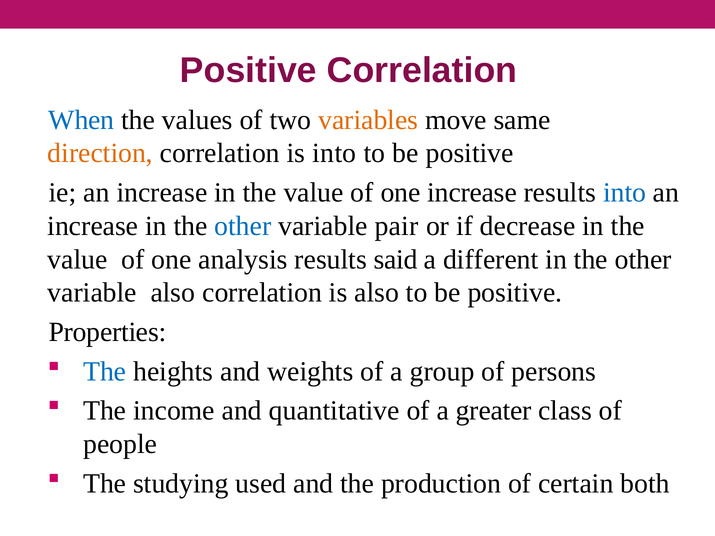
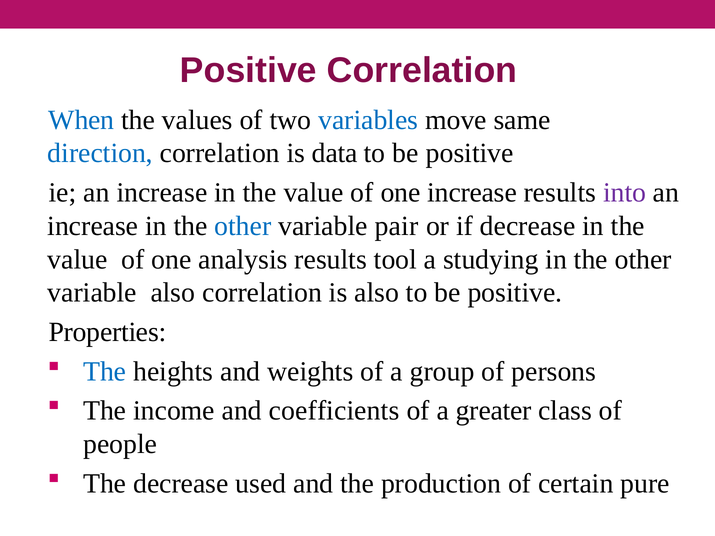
variables colour: orange -> blue
direction colour: orange -> blue
is into: into -> data
into at (625, 193) colour: blue -> purple
said: said -> tool
different: different -> studying
quantitative: quantitative -> coefficients
The studying: studying -> decrease
both: both -> pure
